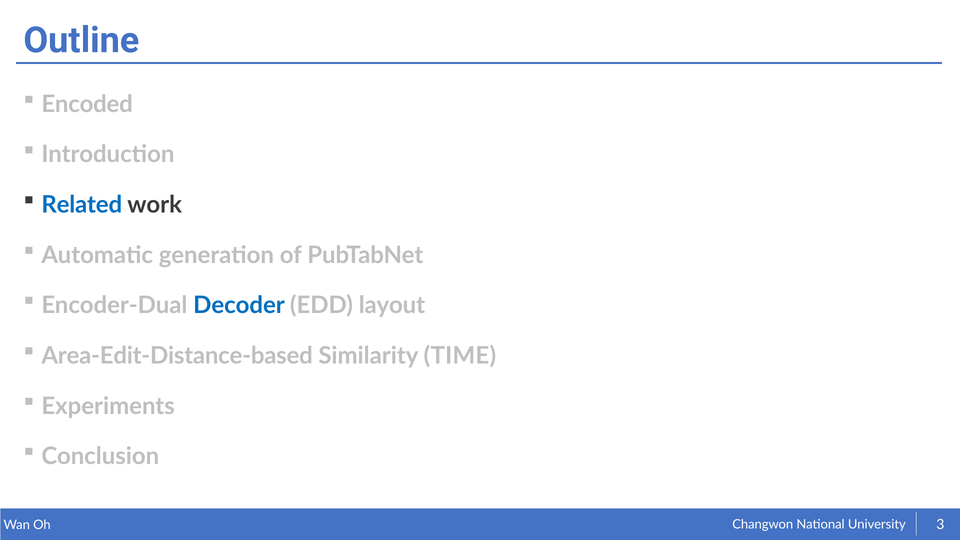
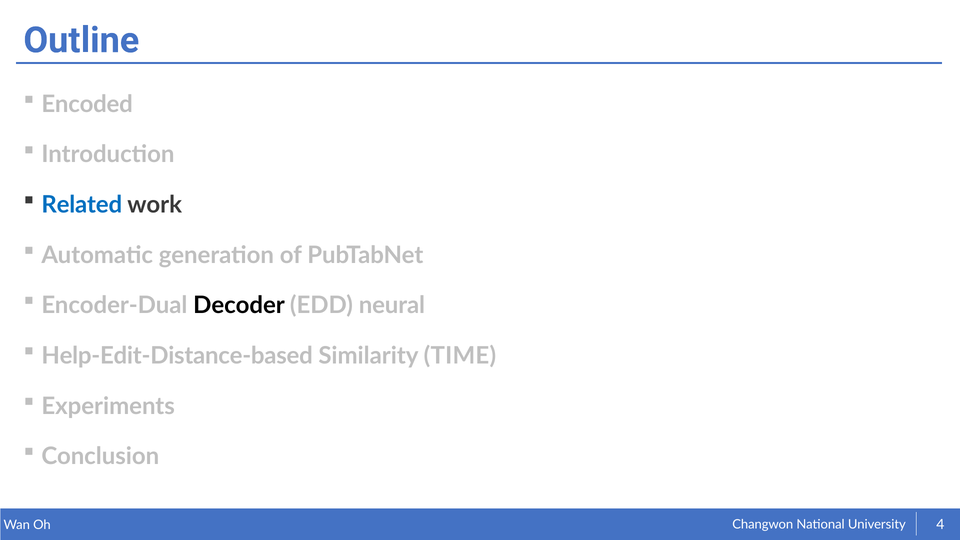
Decoder colour: blue -> black
layout: layout -> neural
Area-Edit-Distance-based: Area-Edit-Distance-based -> Help-Edit-Distance-based
3: 3 -> 4
